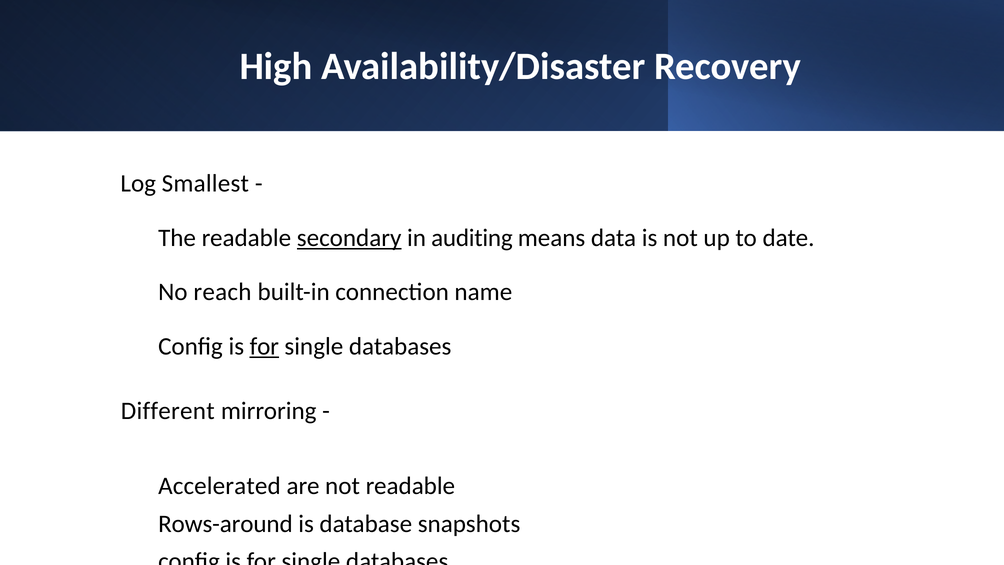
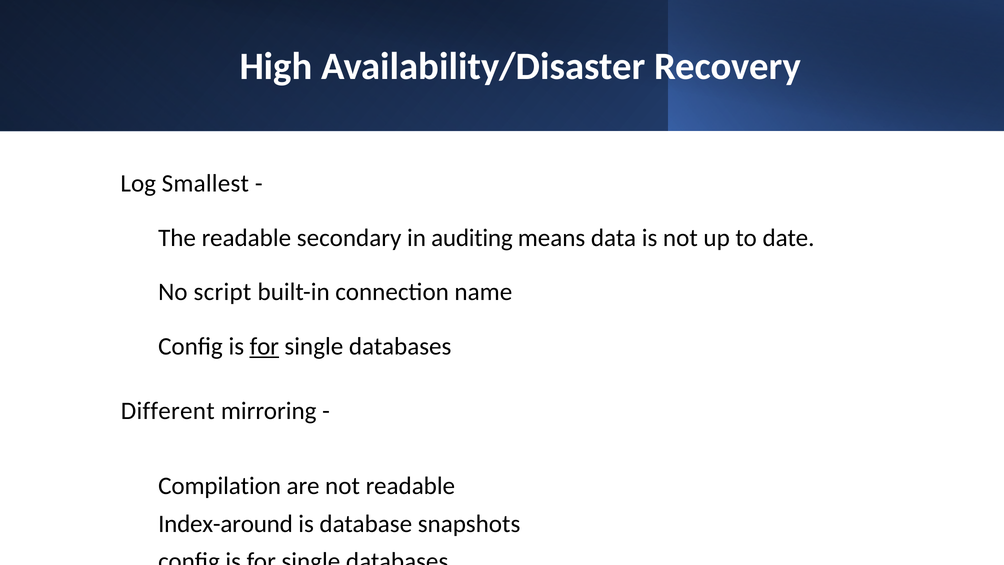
secondary underline: present -> none
reach: reach -> script
Accelerated: Accelerated -> Compilation
Rows-around: Rows-around -> Index-around
